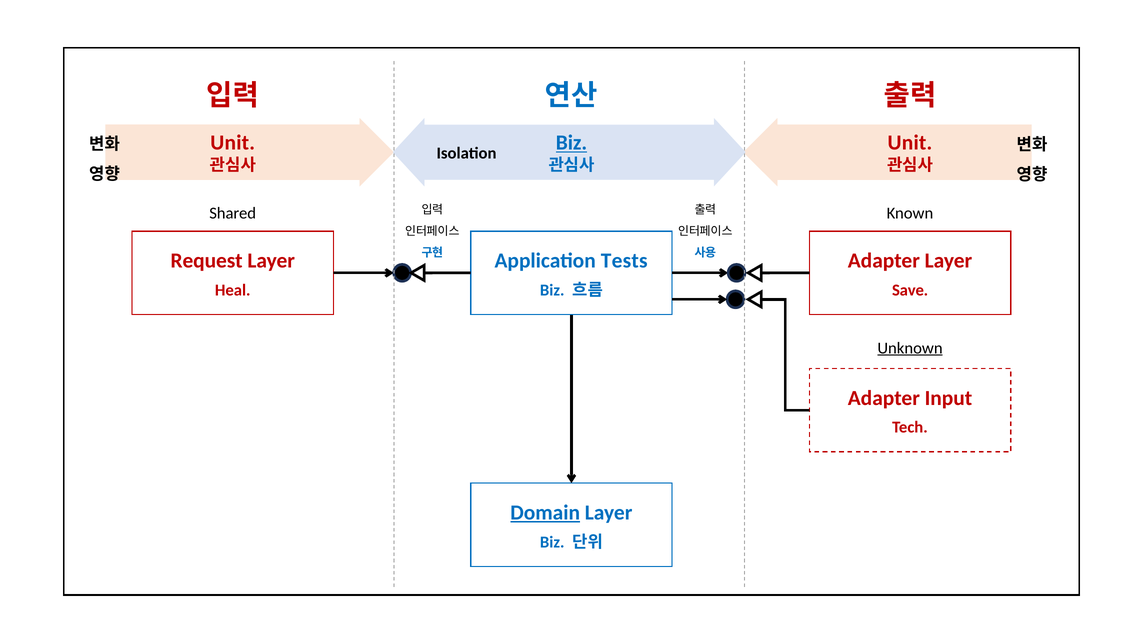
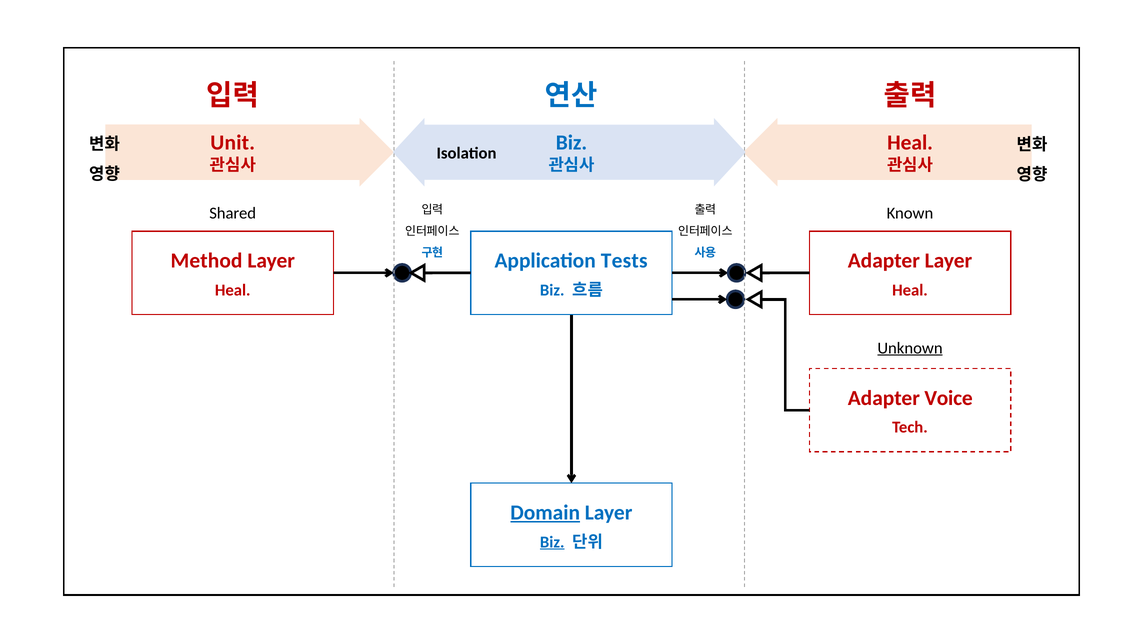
Biz at (571, 143) underline: present -> none
Unit at (910, 143): Unit -> Heal
Request: Request -> Method
Save at (910, 290): Save -> Heal
Input: Input -> Voice
Biz at (552, 542) underline: none -> present
